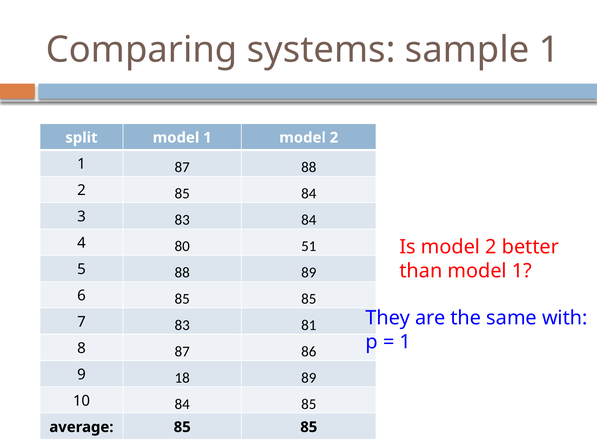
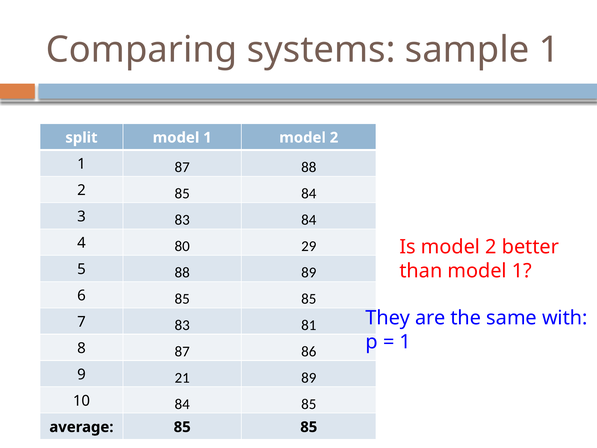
51: 51 -> 29
18: 18 -> 21
